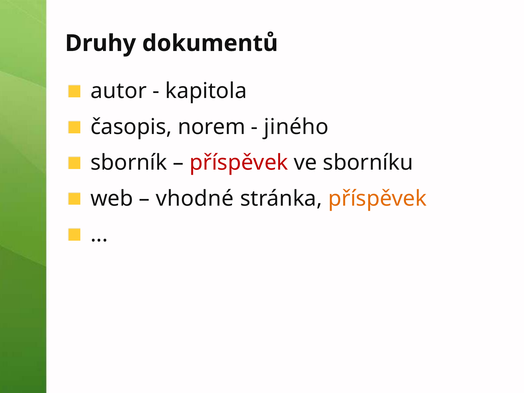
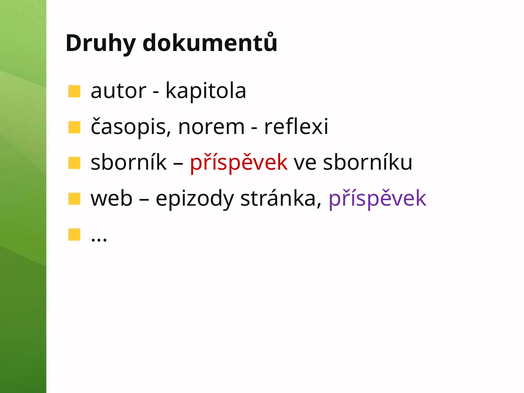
jiného: jiného -> reflexi
vhodné: vhodné -> epizody
příspěvek at (377, 199) colour: orange -> purple
